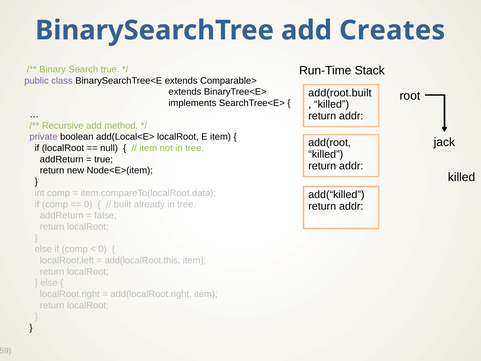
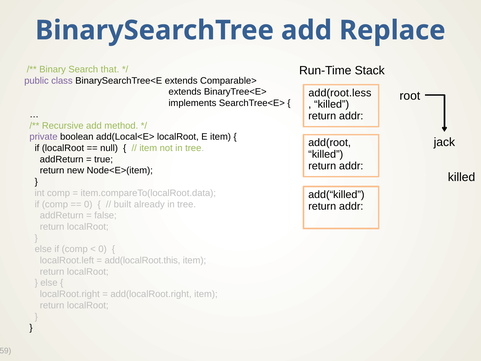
Creates: Creates -> Replace
Search true: true -> that
add(root.built: add(root.built -> add(root.less
